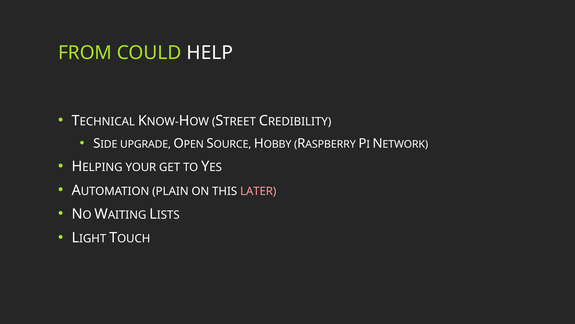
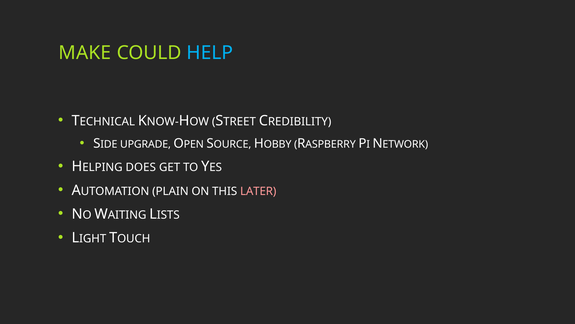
FROM: FROM -> MAKE
HELP colour: white -> light blue
YOUR: YOUR -> DOES
